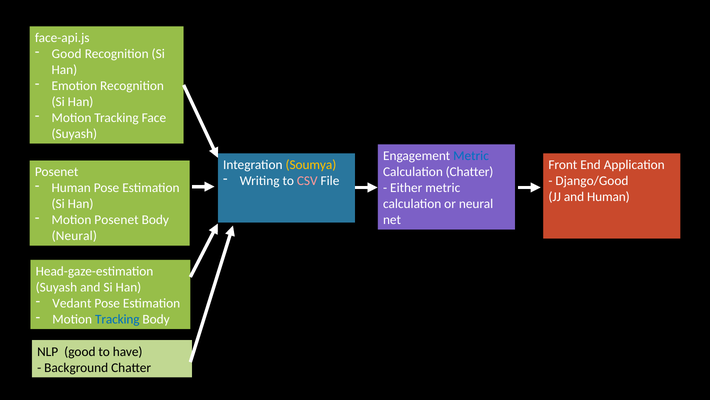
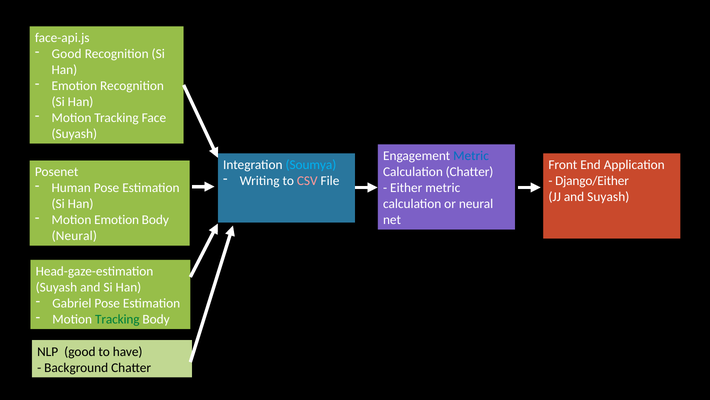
Soumya colour: yellow -> light blue
Django/Good: Django/Good -> Django/Either
and Human: Human -> Suyash
Motion Posenet: Posenet -> Emotion
Vedant: Vedant -> Gabriel
Tracking at (117, 319) colour: blue -> green
